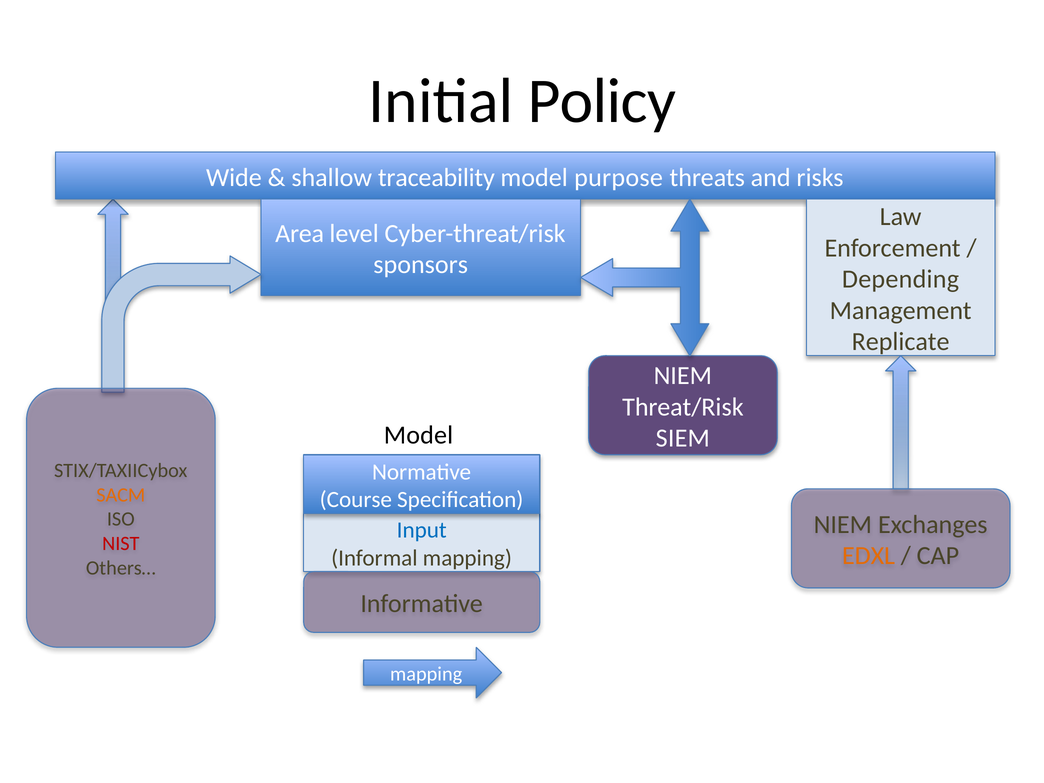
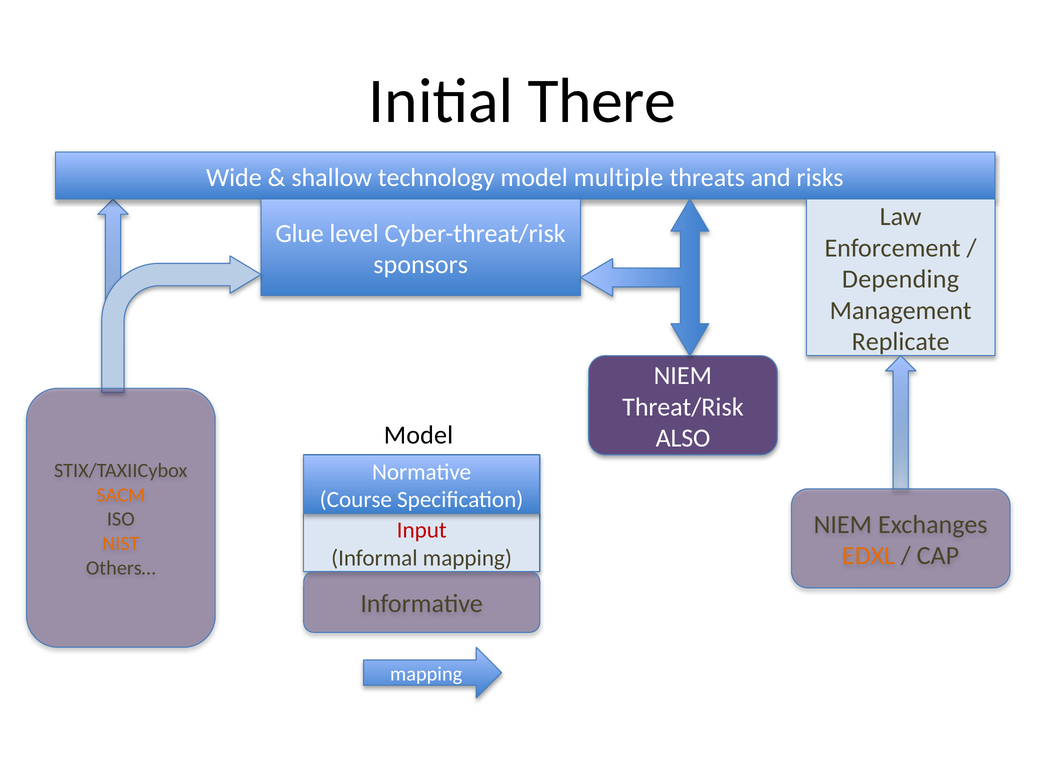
Policy: Policy -> There
traceability: traceability -> technology
purpose: purpose -> multiple
Area: Area -> Glue
SIEM: SIEM -> ALSO
Input colour: blue -> red
NIST colour: red -> orange
